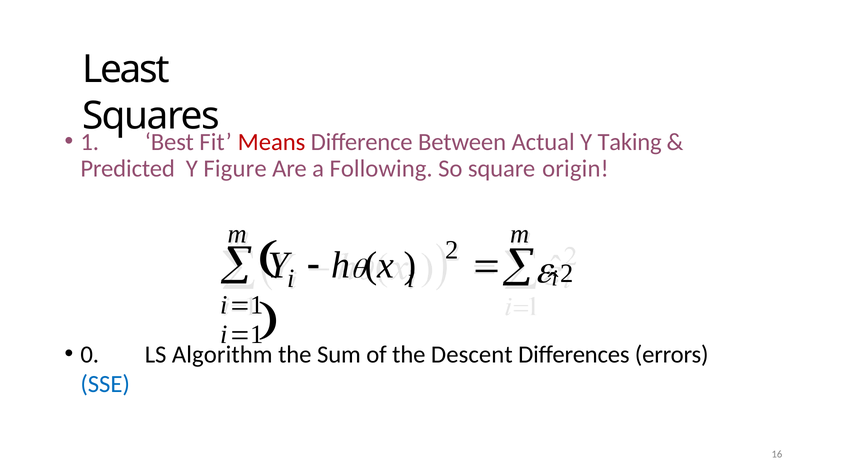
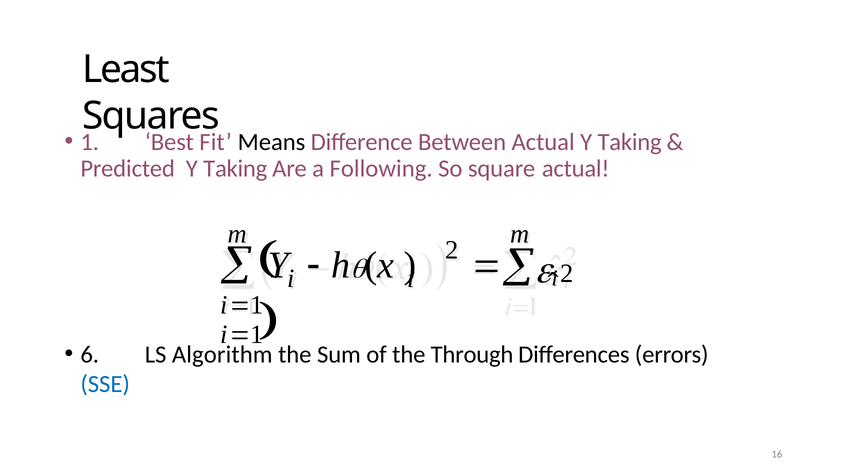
Means colour: red -> black
Predicted Y Figure: Figure -> Taking
square origin: origin -> actual
0: 0 -> 6
Descent: Descent -> Through
